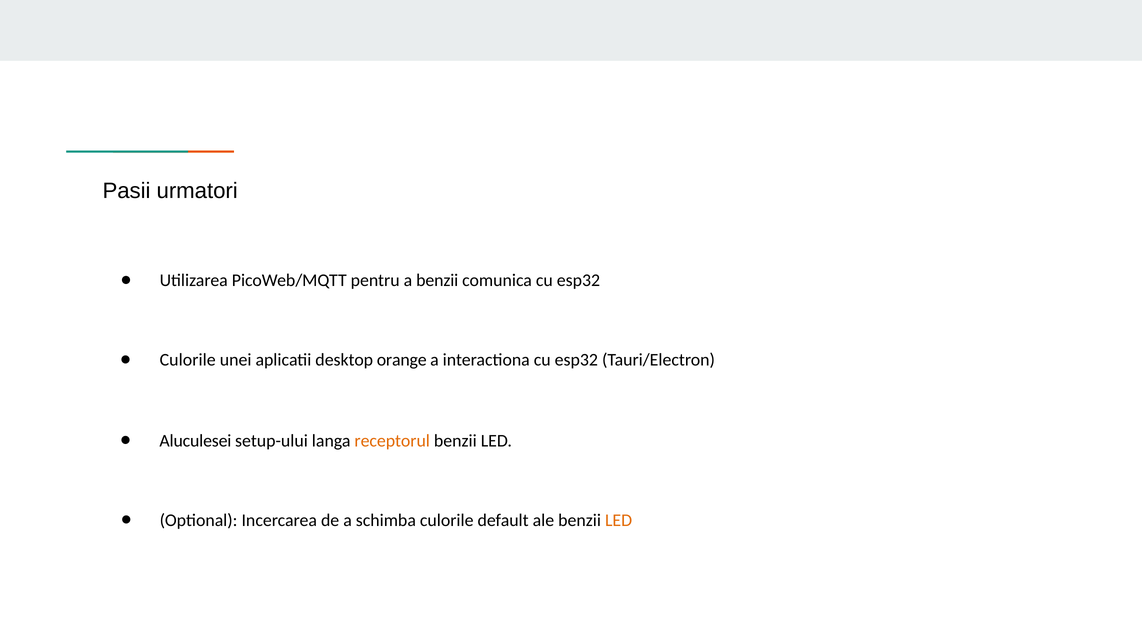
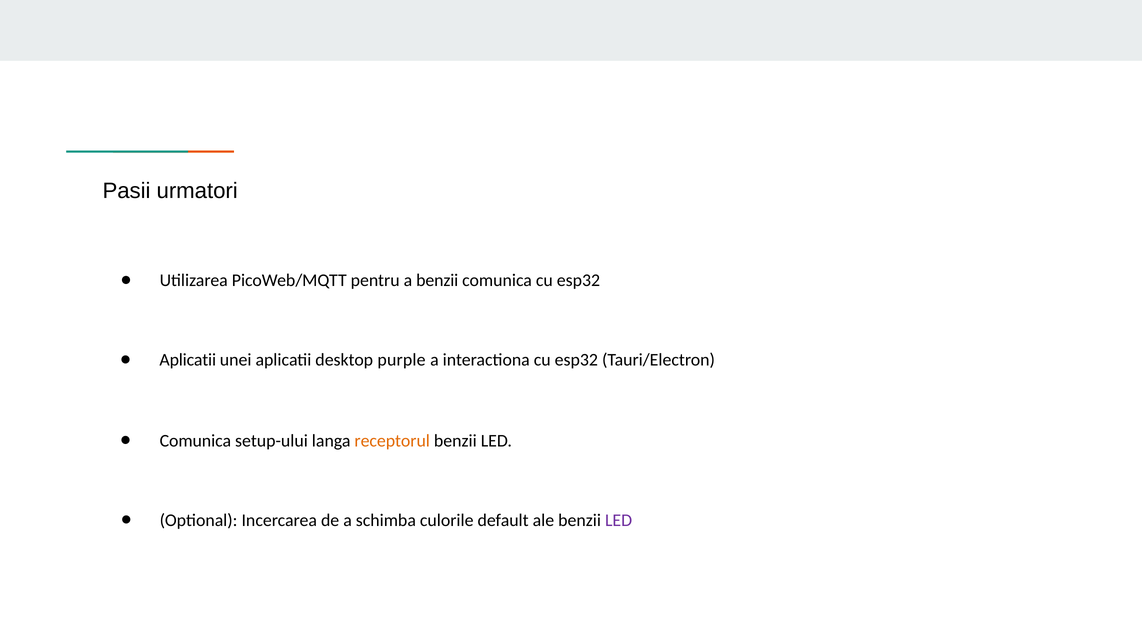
Culorile at (188, 360): Culorile -> Aplicatii
orange: orange -> purple
Aluculesei at (195, 441): Aluculesei -> Comunica
LED at (619, 520) colour: orange -> purple
